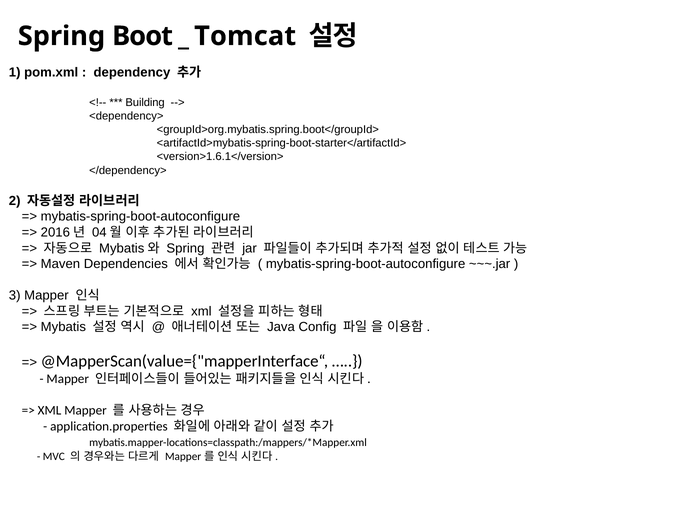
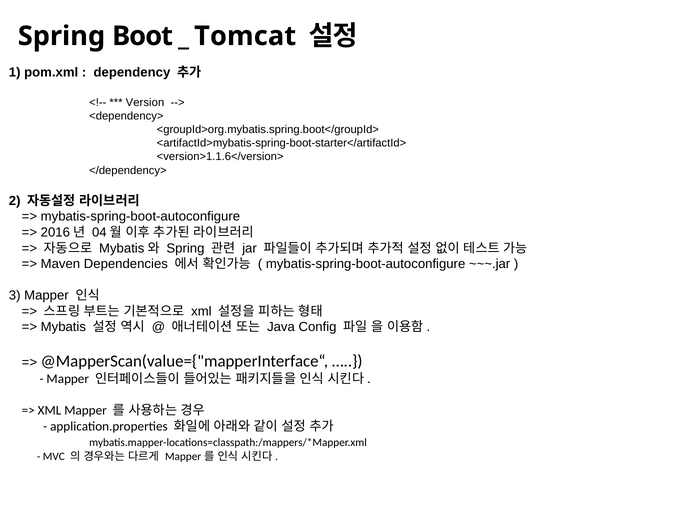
Building: Building -> Version
<version>1.6.1</version>: <version>1.6.1</version> -> <version>1.1.6</version>
